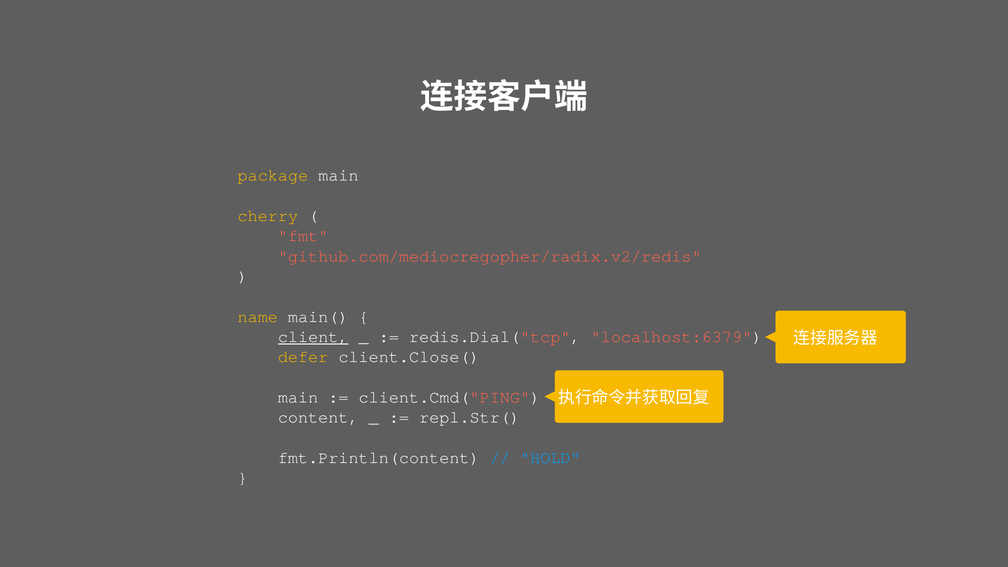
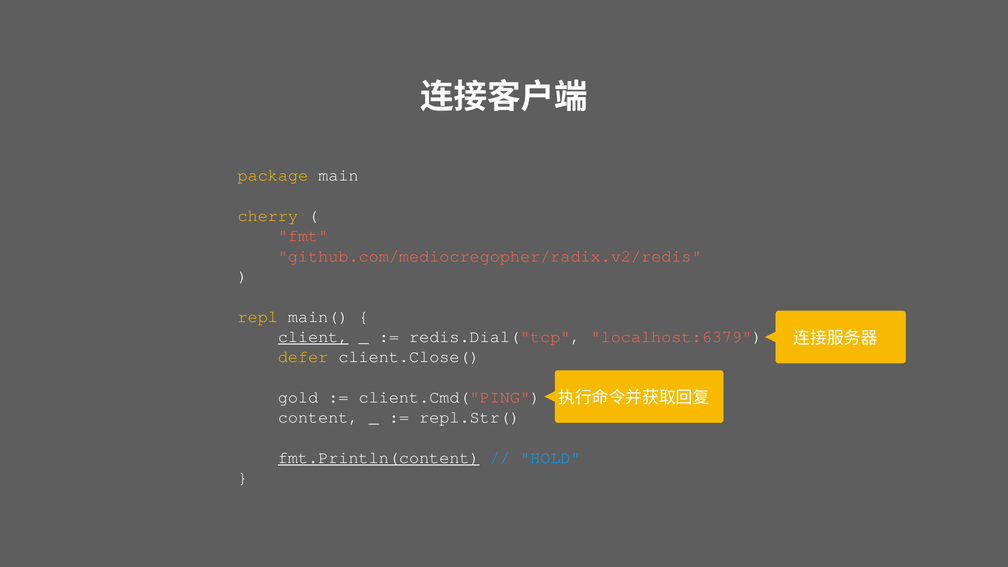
name: name -> repl
main at (298, 397): main -> gold
fmt.Println(content underline: none -> present
